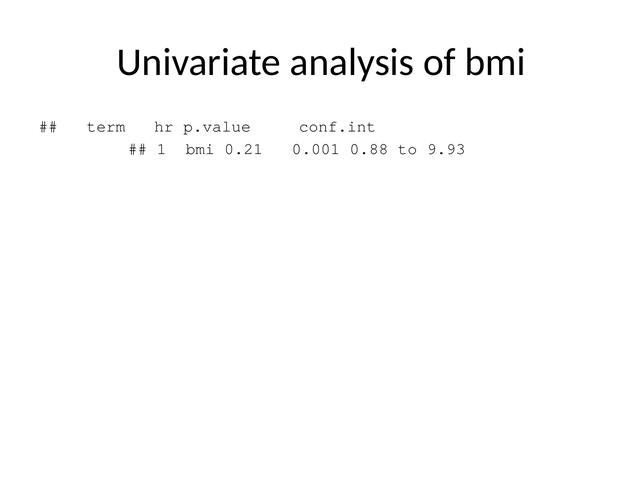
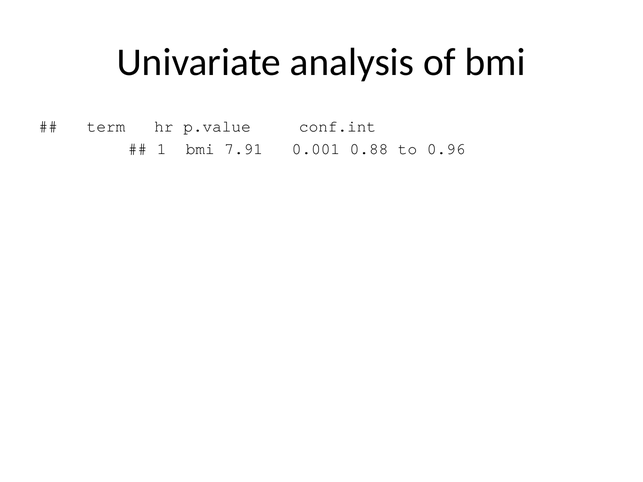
0.21: 0.21 -> 7.91
9.93: 9.93 -> 0.96
